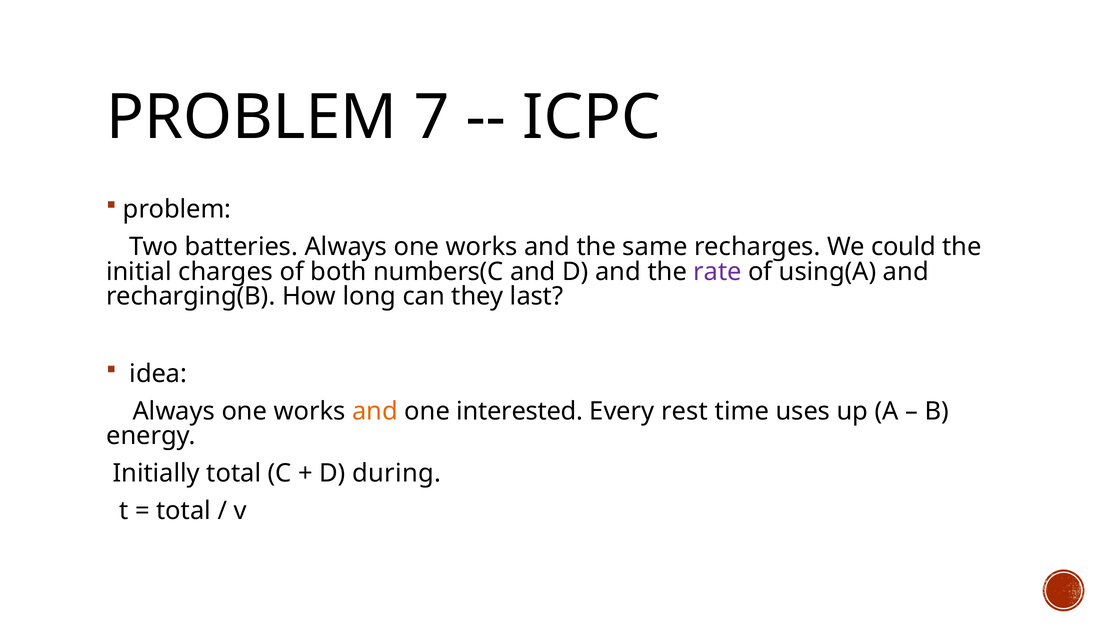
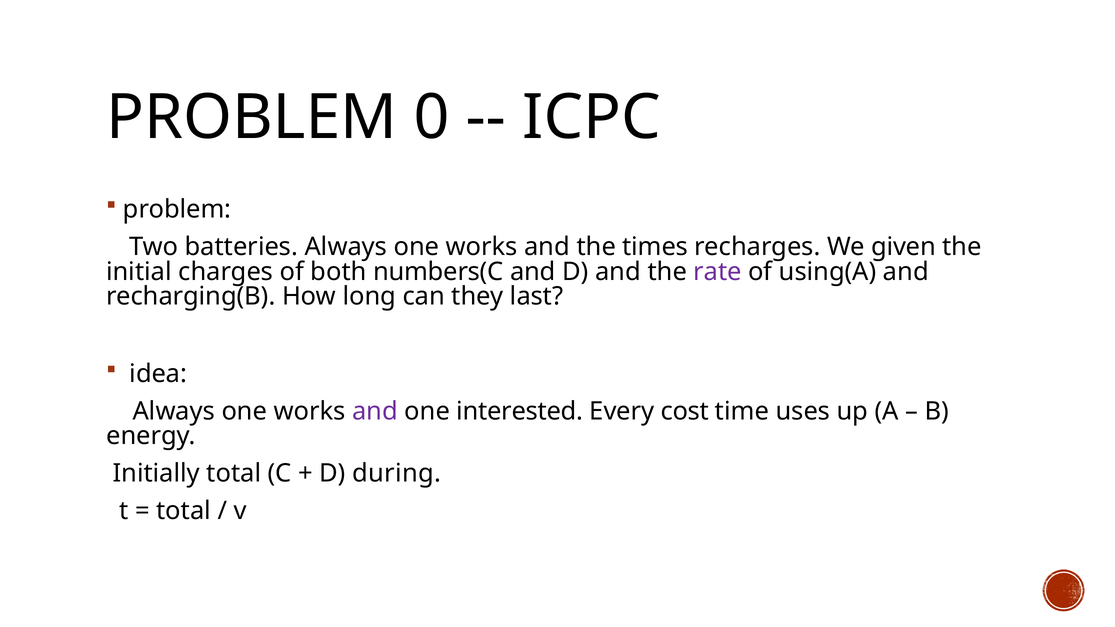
7: 7 -> 0
same: same -> times
could: could -> given
and at (375, 411) colour: orange -> purple
rest: rest -> cost
